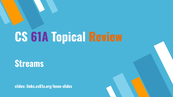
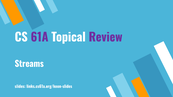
Review colour: orange -> purple
